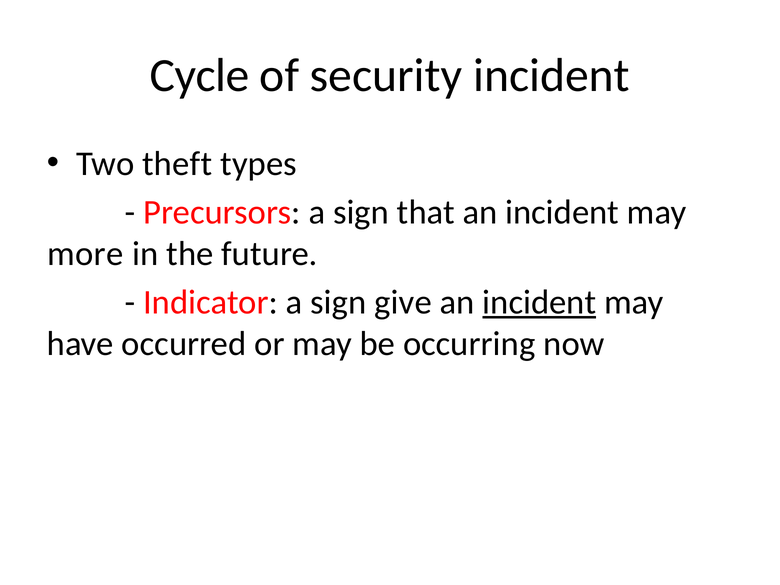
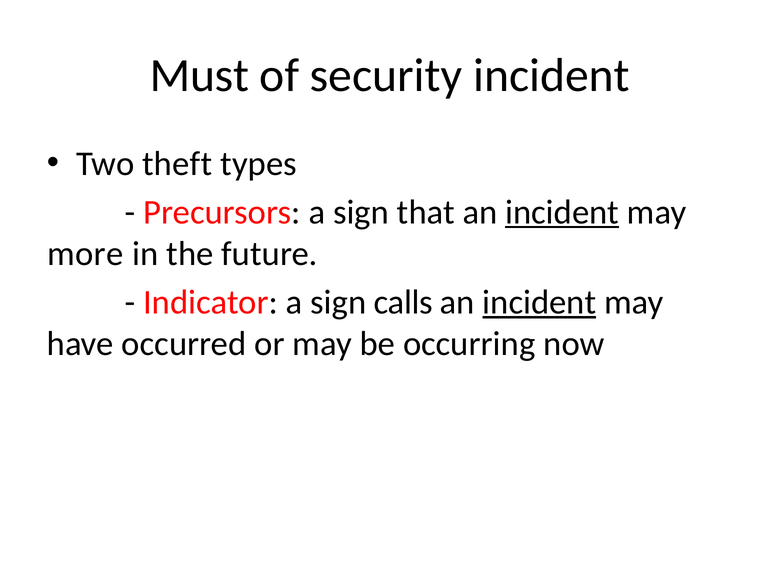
Cycle: Cycle -> Must
incident at (562, 212) underline: none -> present
give: give -> calls
